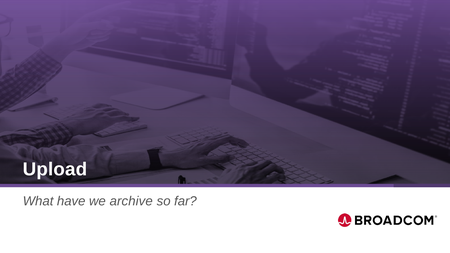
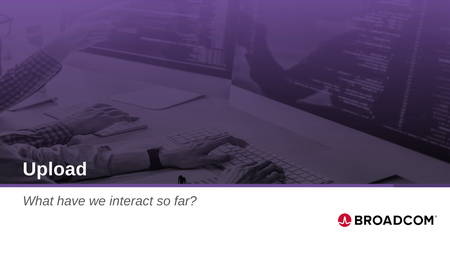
archive: archive -> interact
